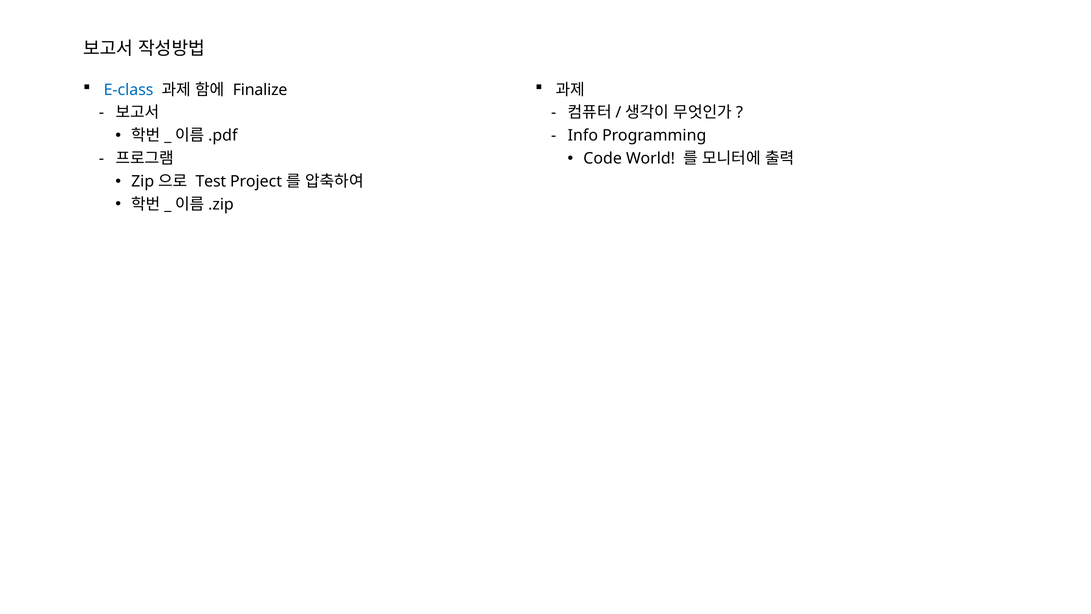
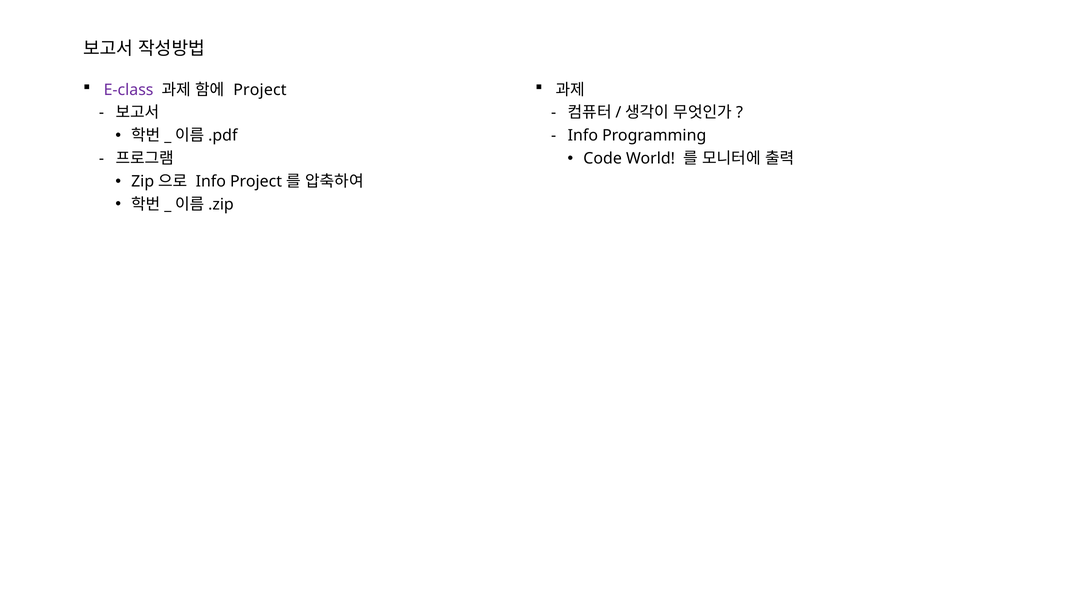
E-class colour: blue -> purple
Finalize at (260, 90): Finalize -> Project
Test at (211, 181): Test -> Info
